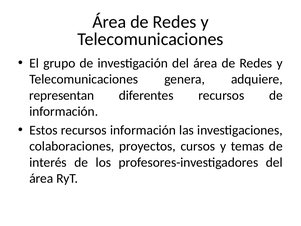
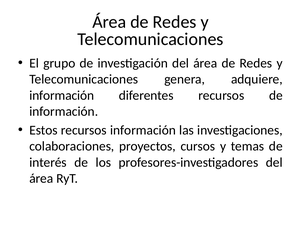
representan at (62, 95): representan -> información
